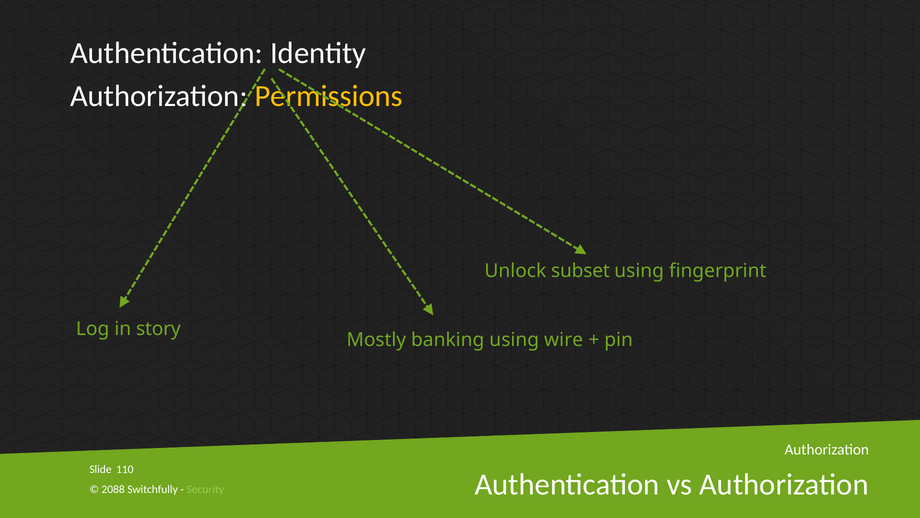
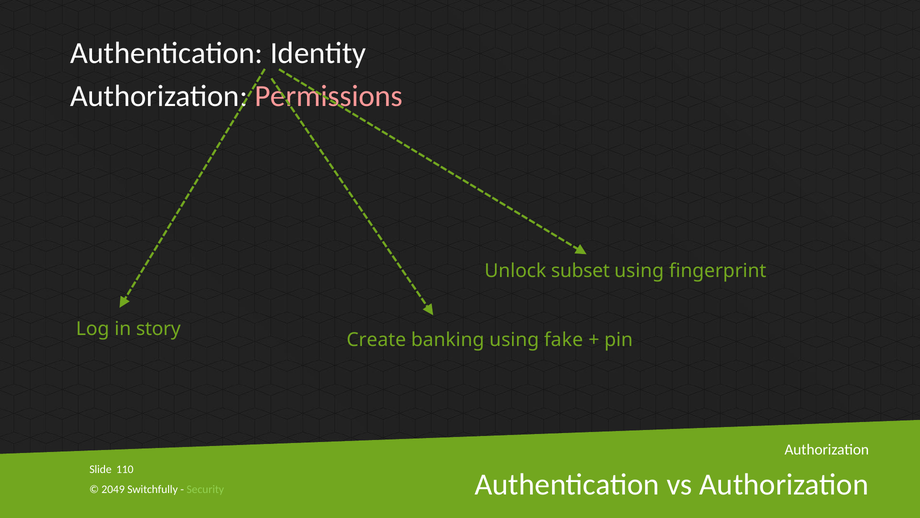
Permissions colour: yellow -> pink
Mostly: Mostly -> Create
wire: wire -> fake
2088: 2088 -> 2049
